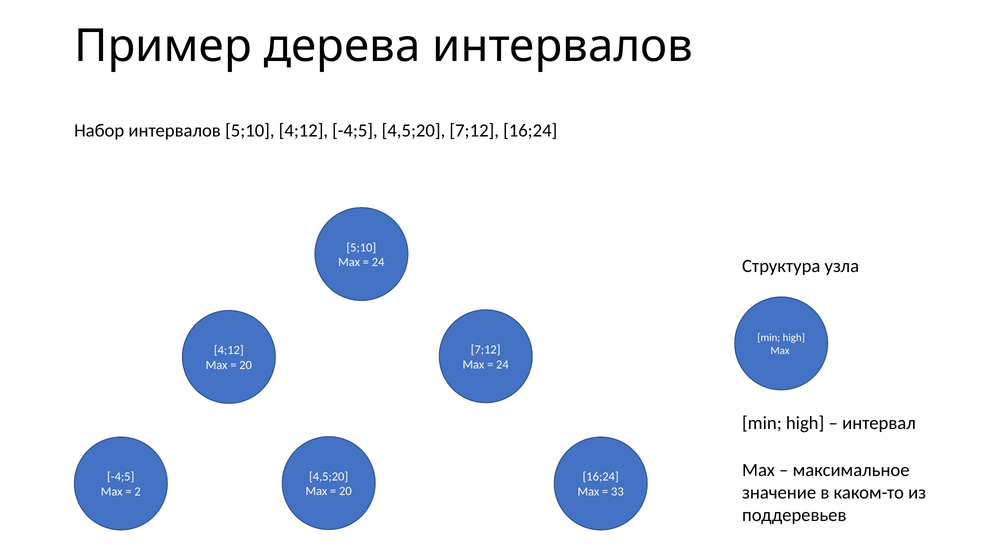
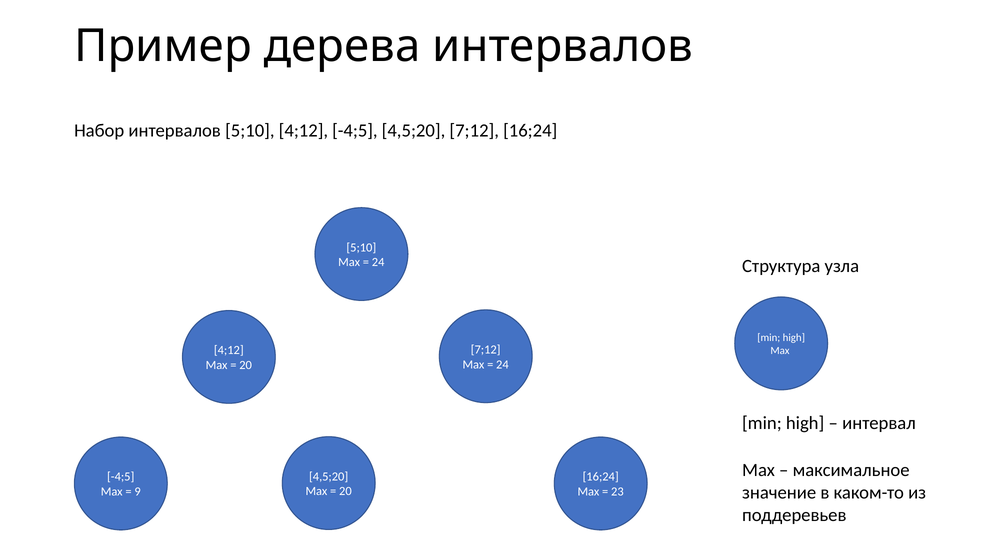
2: 2 -> 9
33: 33 -> 23
